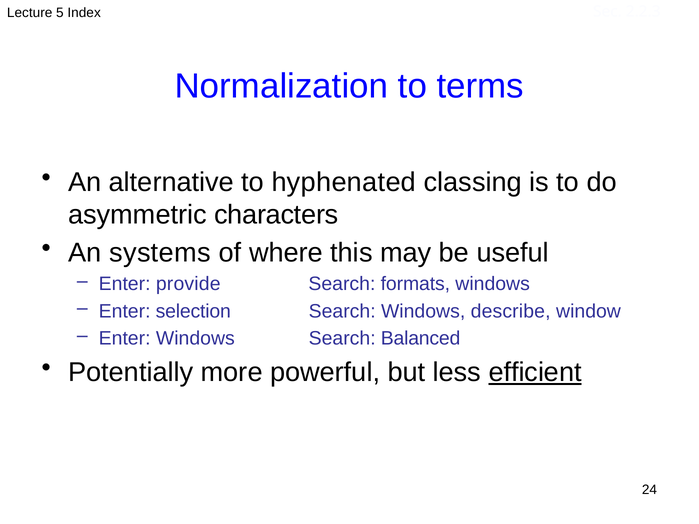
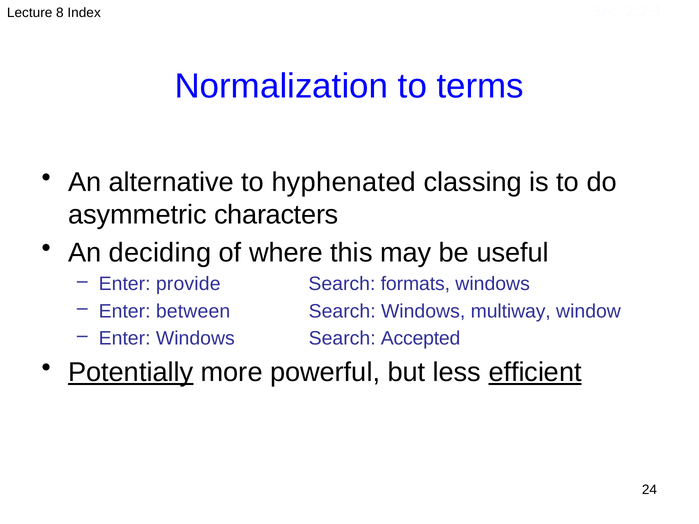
5: 5 -> 8
systems: systems -> deciding
selection: selection -> between
describe: describe -> multiway
Balanced: Balanced -> Accepted
Potentially underline: none -> present
